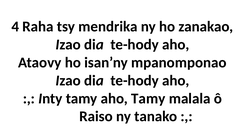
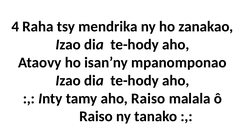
aho Tamy: Tamy -> Raiso
